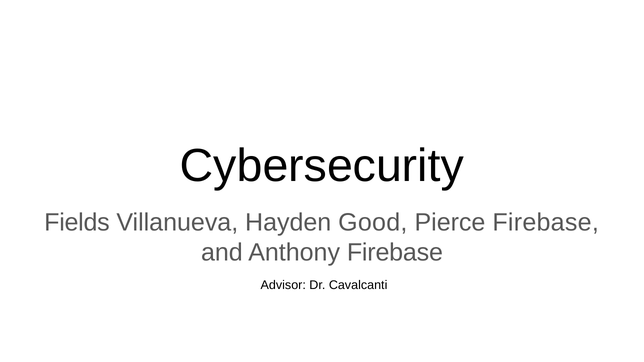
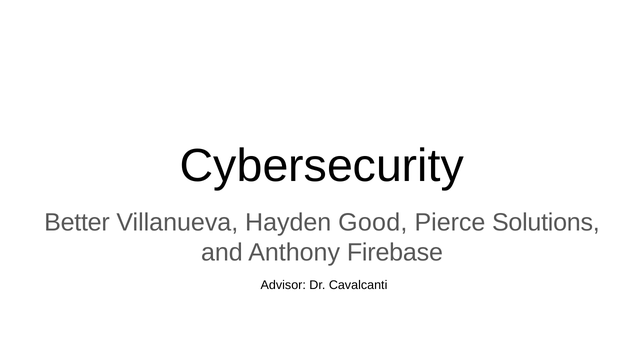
Fields: Fields -> Better
Pierce Firebase: Firebase -> Solutions
